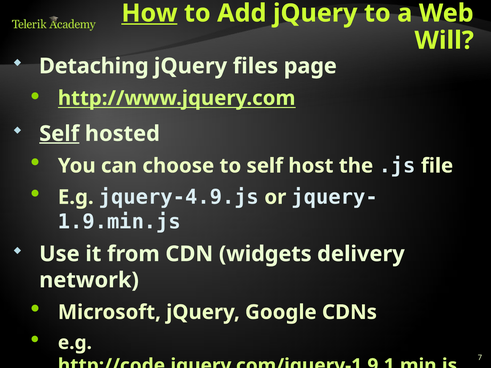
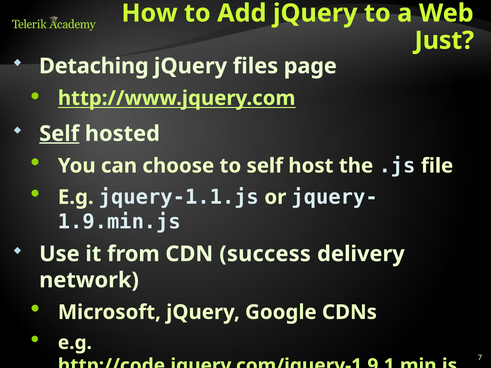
How underline: present -> none
Will: Will -> Just
jquery-4.9.js: jquery-4.9.js -> jquery-1.1.js
widgets: widgets -> success
